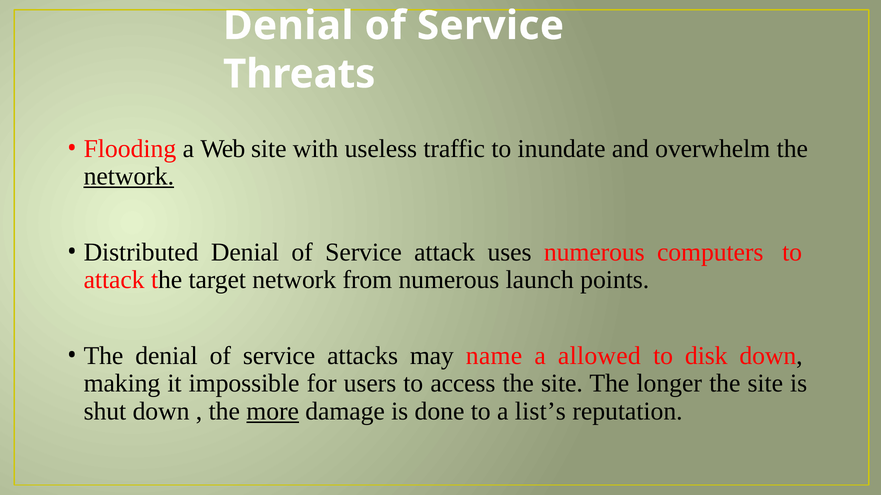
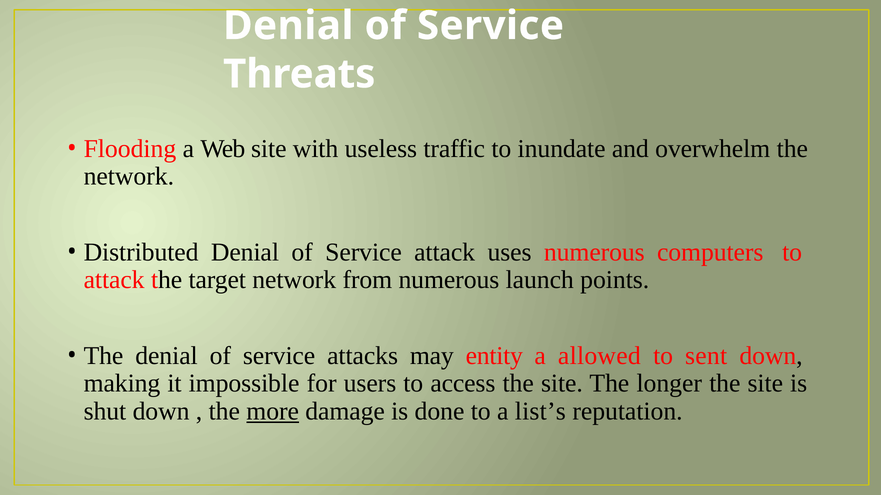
network at (129, 177) underline: present -> none
name: name -> entity
disk: disk -> sent
